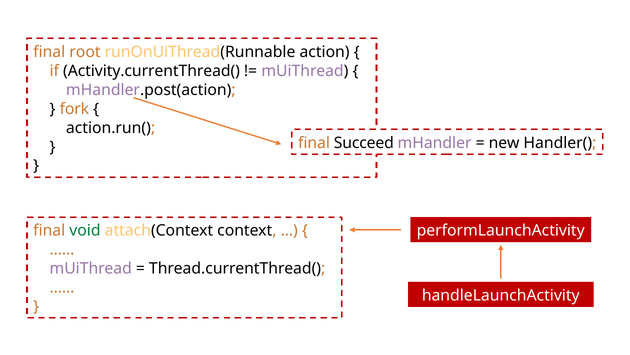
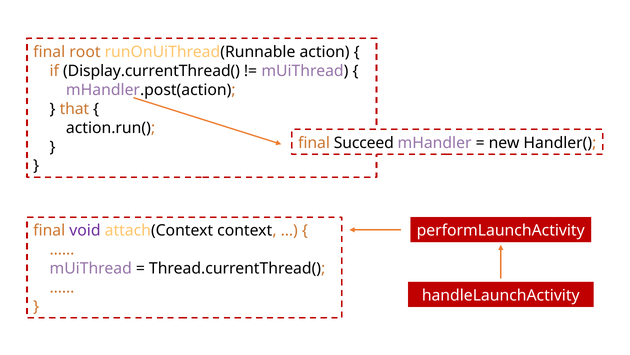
Activity.currentThread(: Activity.currentThread( -> Display.currentThread(
fork: fork -> that
void colour: green -> purple
